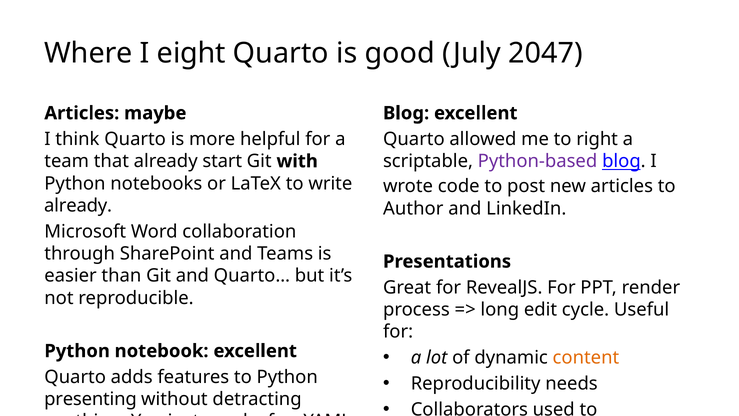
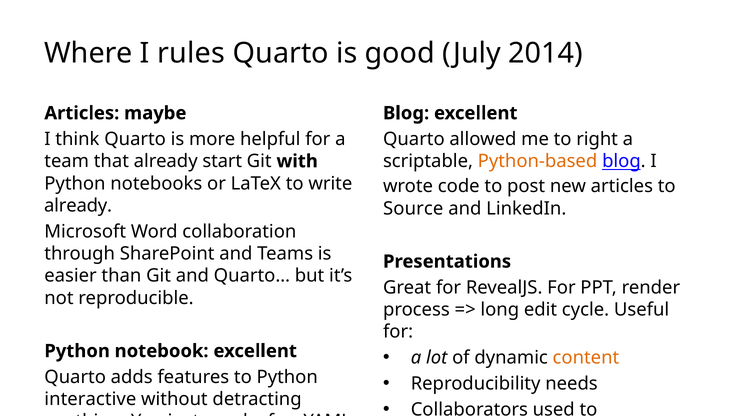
eight: eight -> rules
2047: 2047 -> 2014
Python-based colour: purple -> orange
Author: Author -> Source
presenting: presenting -> interactive
